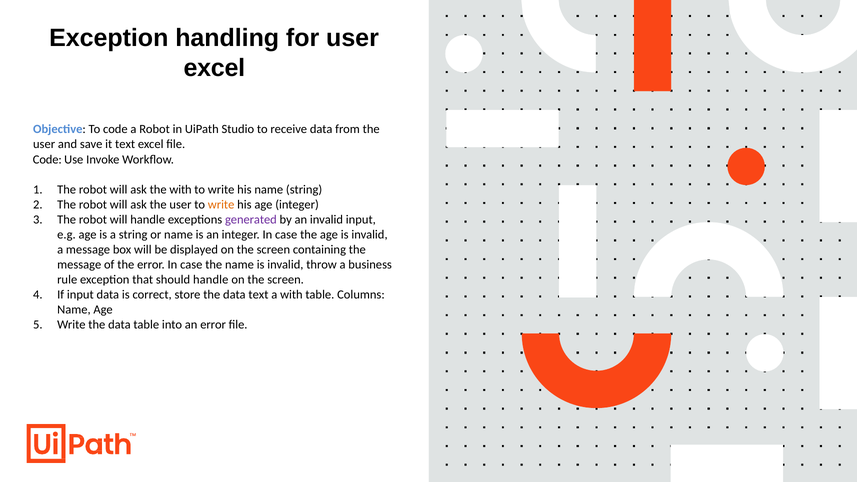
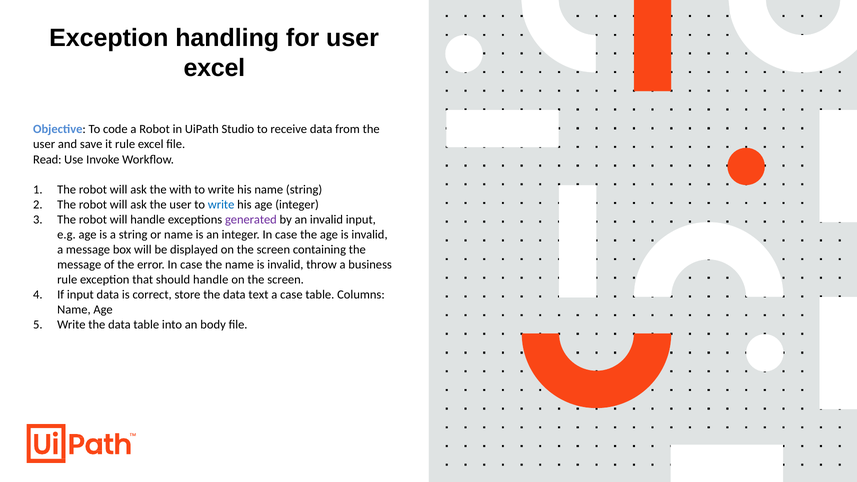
it text: text -> rule
Code at (47, 159): Code -> Read
write at (221, 204) colour: orange -> blue
a with: with -> case
an error: error -> body
